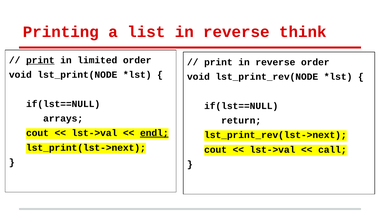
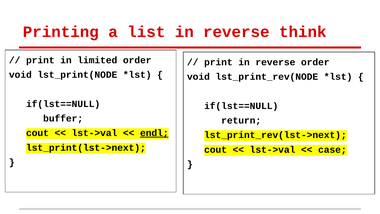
print at (40, 60) underline: present -> none
arrays: arrays -> buffer
call: call -> case
